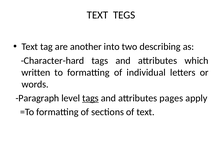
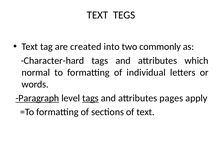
another: another -> created
describing: describing -> commonly
written: written -> normal
Paragraph underline: none -> present
